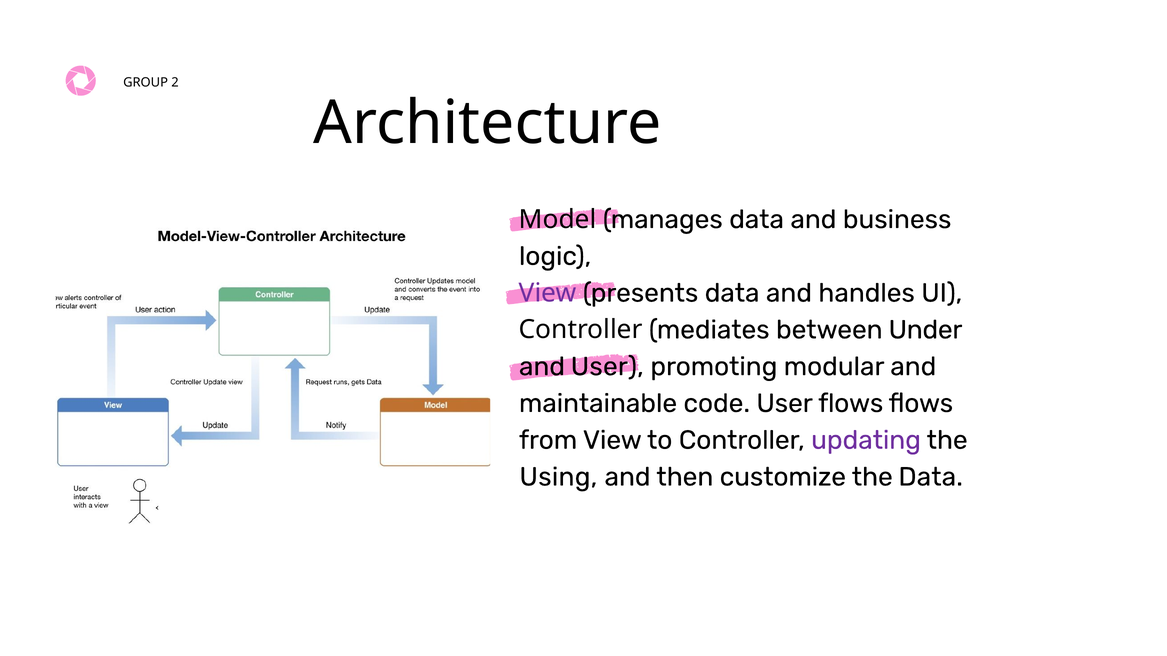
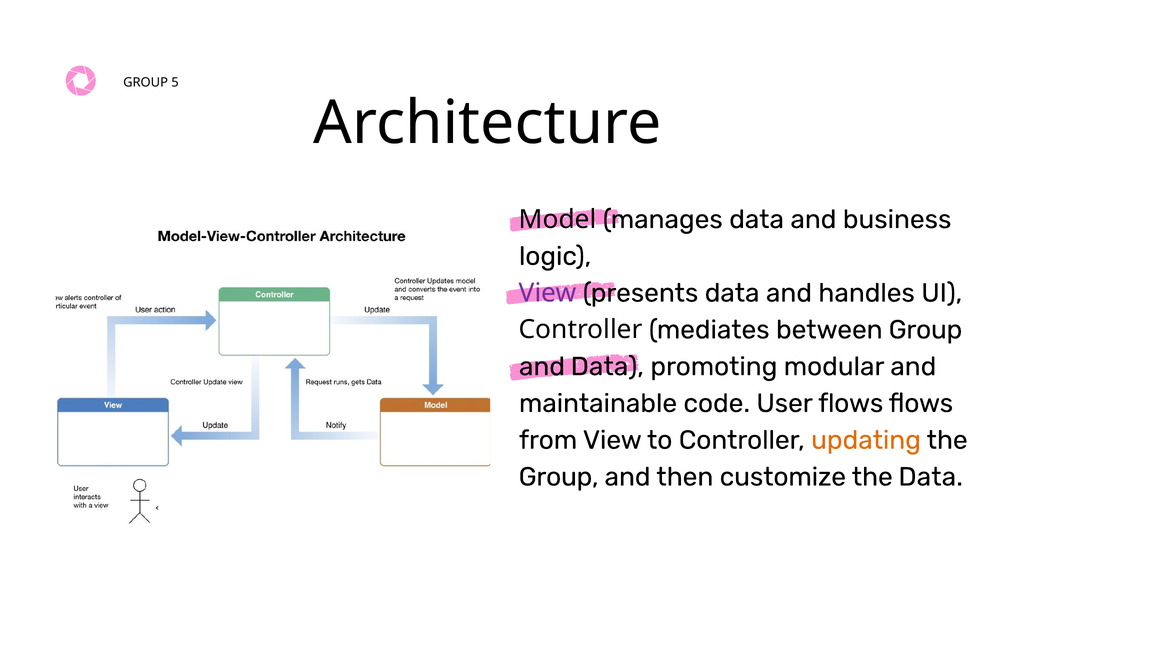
2: 2 -> 5
between Under: Under -> Group
and User: User -> Data
updating colour: purple -> orange
Using at (558, 477): Using -> Group
